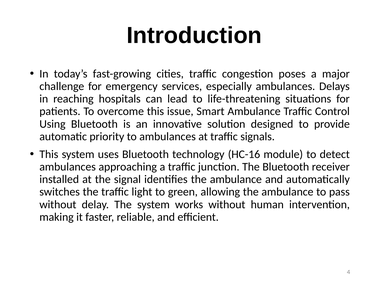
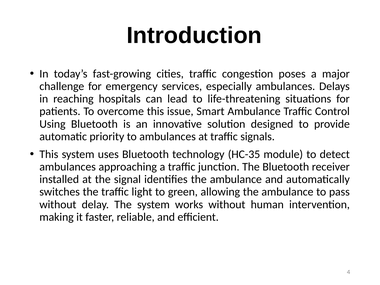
HC-16: HC-16 -> HC-35
